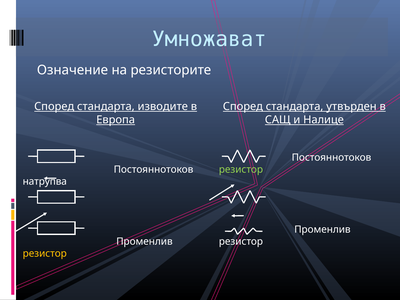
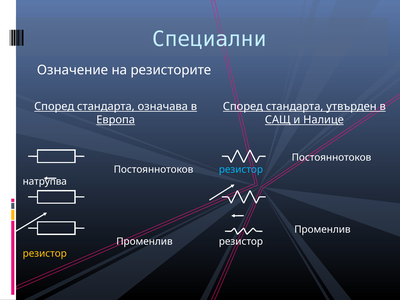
Умножават: Умножават -> Специални
изводите: изводите -> означава
резистор at (241, 170) colour: light green -> light blue
